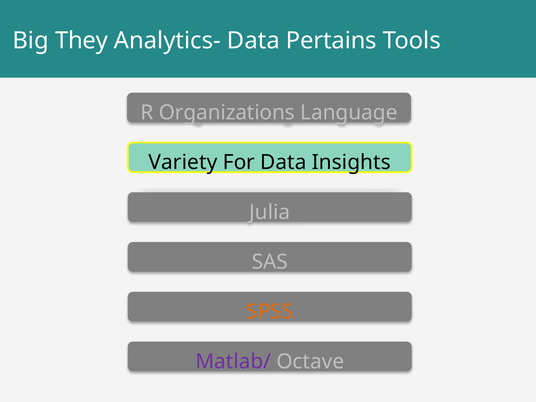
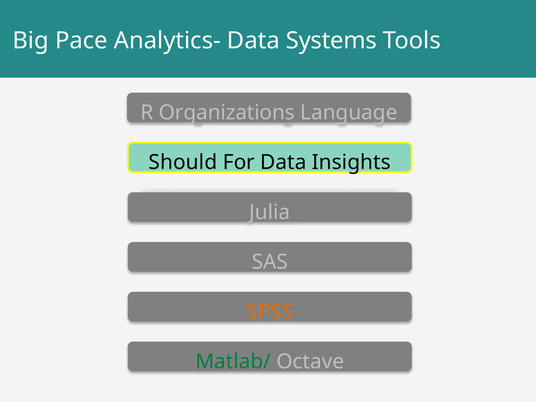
They: They -> Pace
Pertains: Pertains -> Systems
Variety: Variety -> Should
Matlab/ colour: purple -> green
